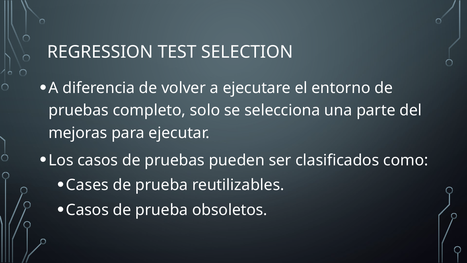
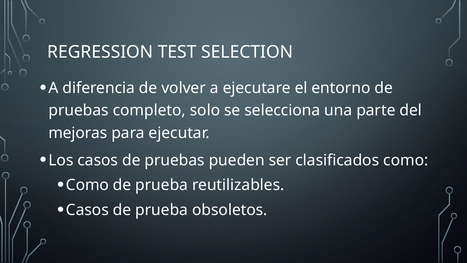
Cases at (87, 185): Cases -> Como
